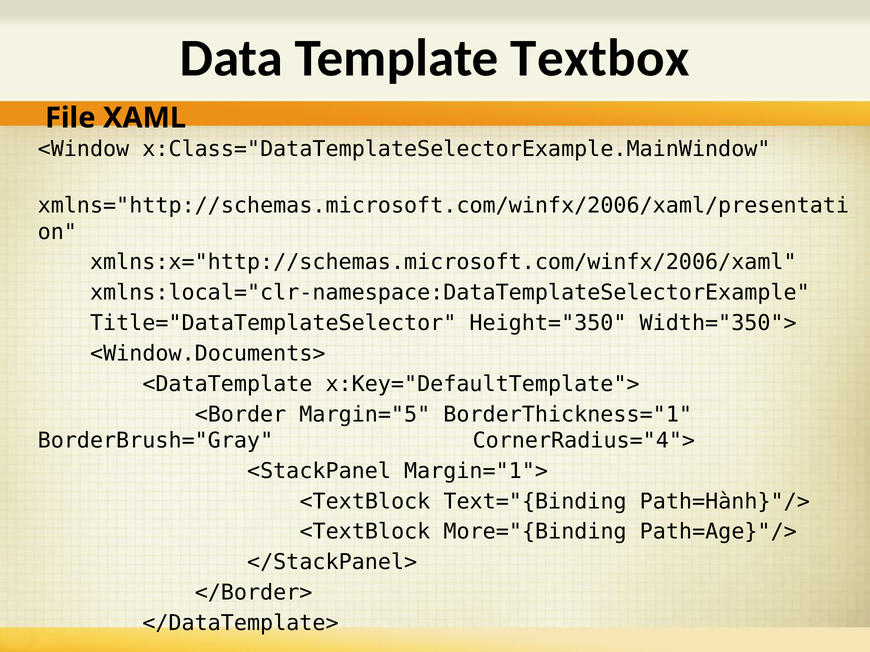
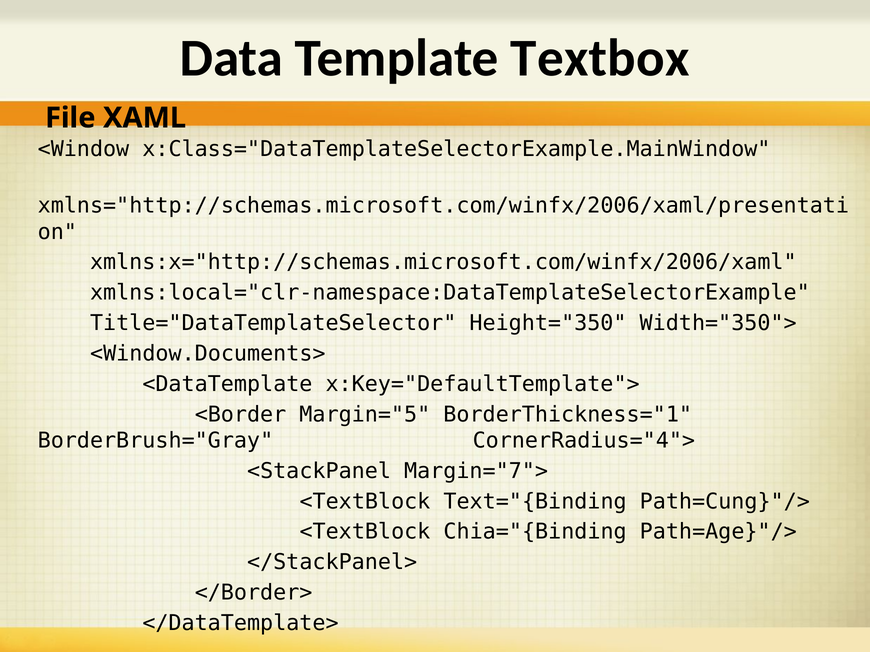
Margin="1">: Margin="1"> -> Margin="7">
Path=Hành}"/>: Path=Hành}"/> -> Path=Cung}"/>
More="{Binding: More="{Binding -> Chia="{Binding
